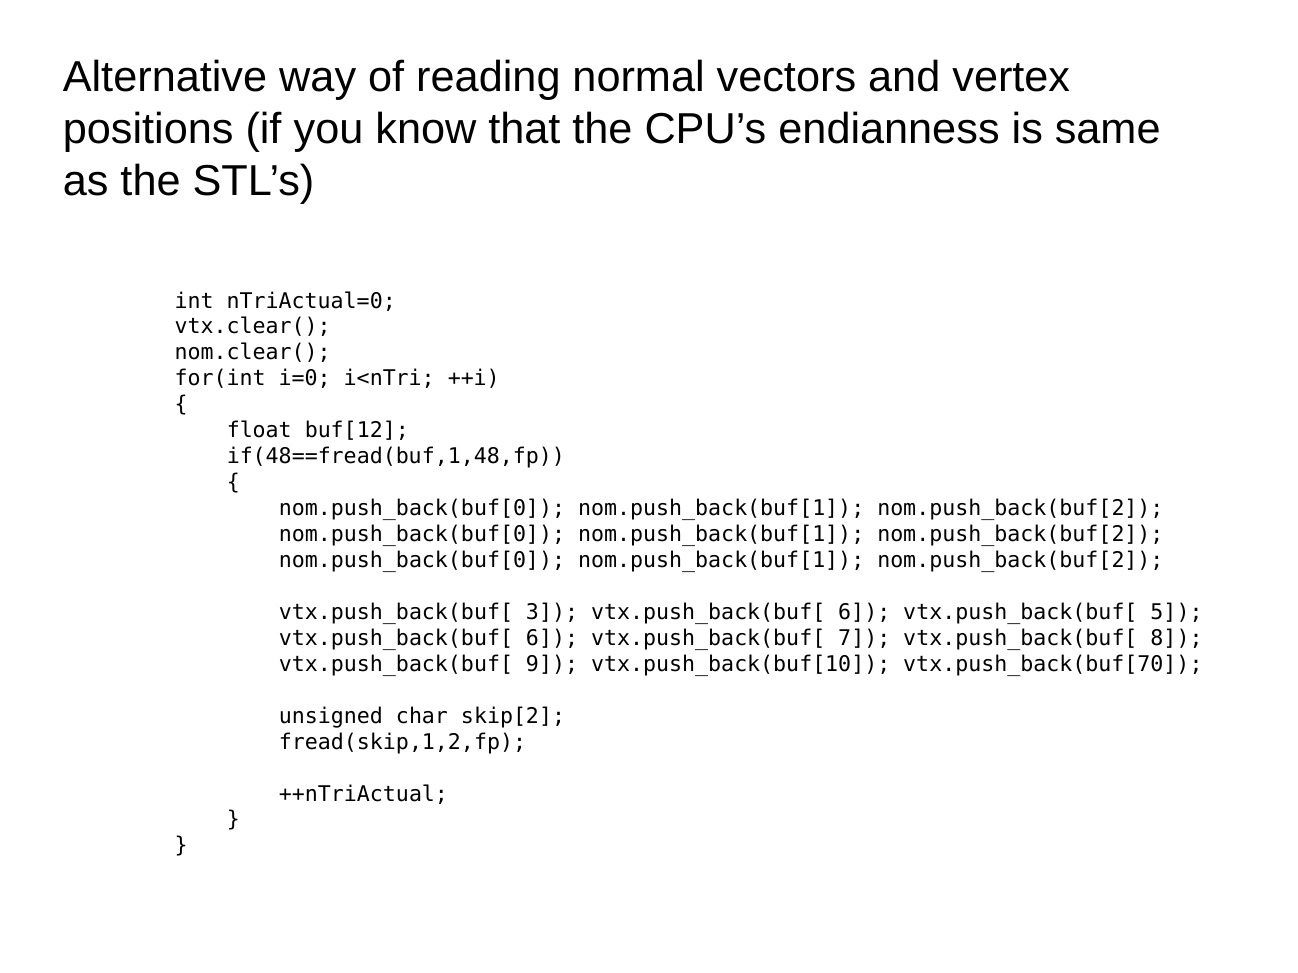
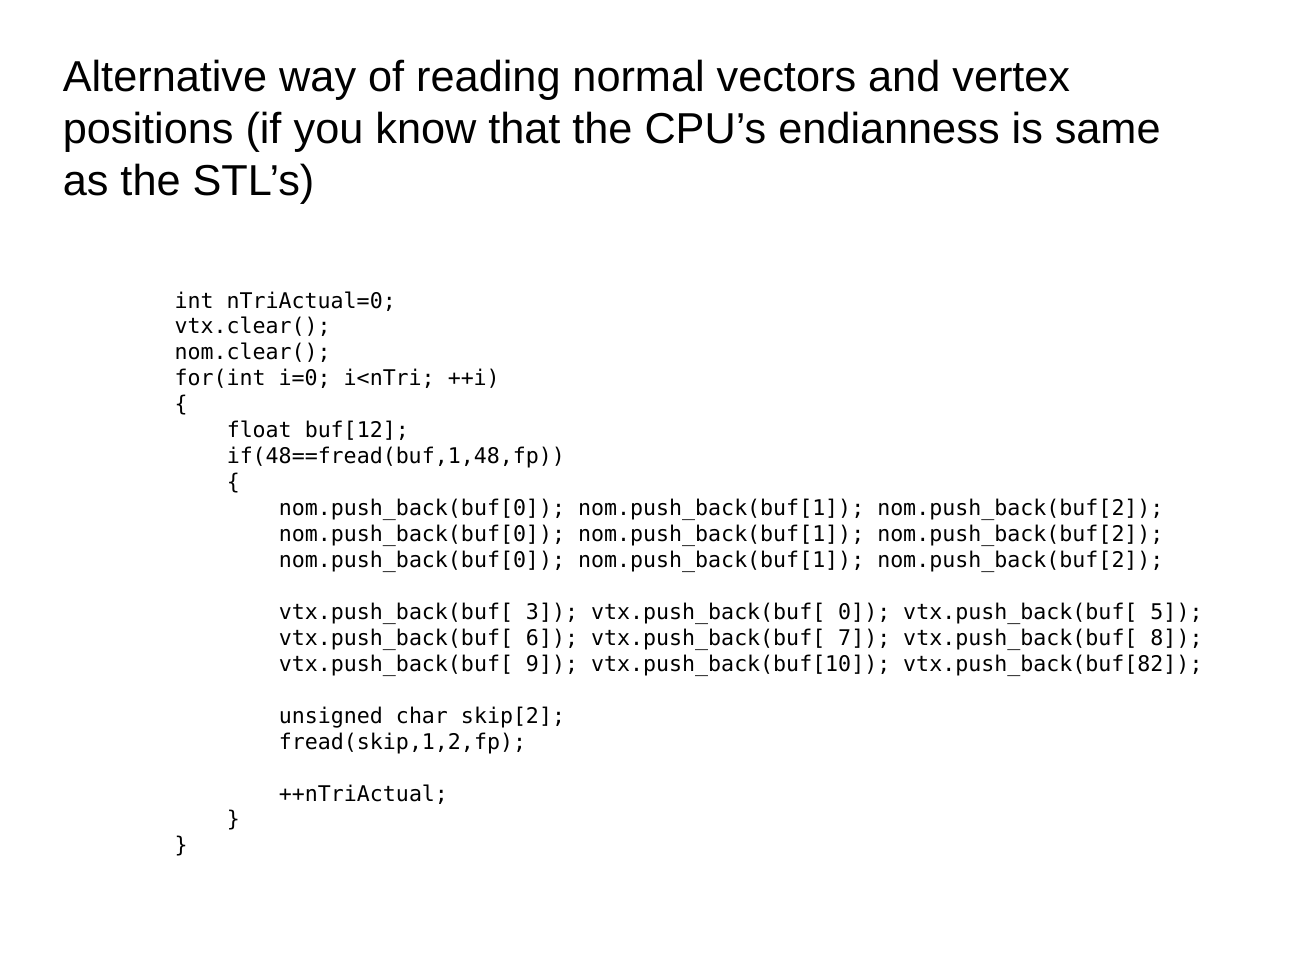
3 vtx.push_back(buf[ 6: 6 -> 0
vtx.push_back(buf[70: vtx.push_back(buf[70 -> vtx.push_back(buf[82
